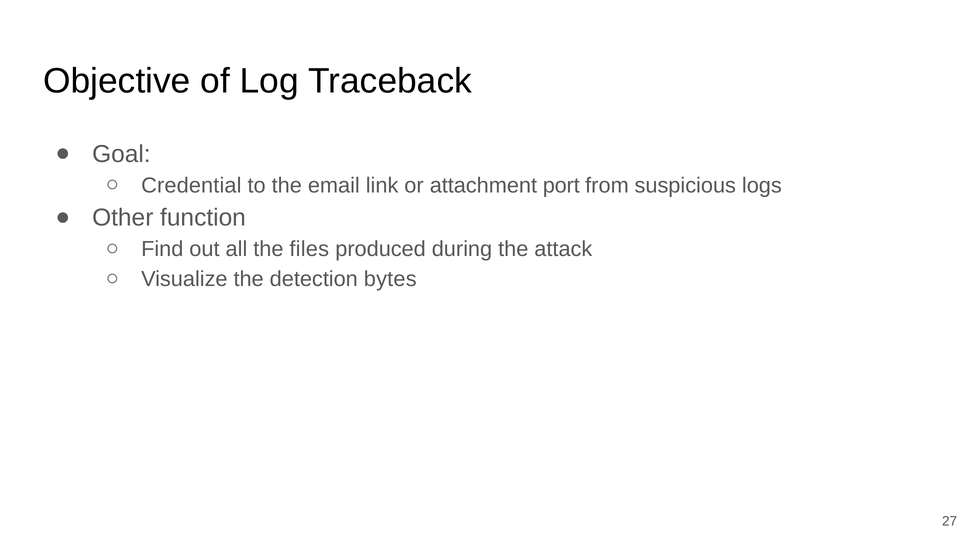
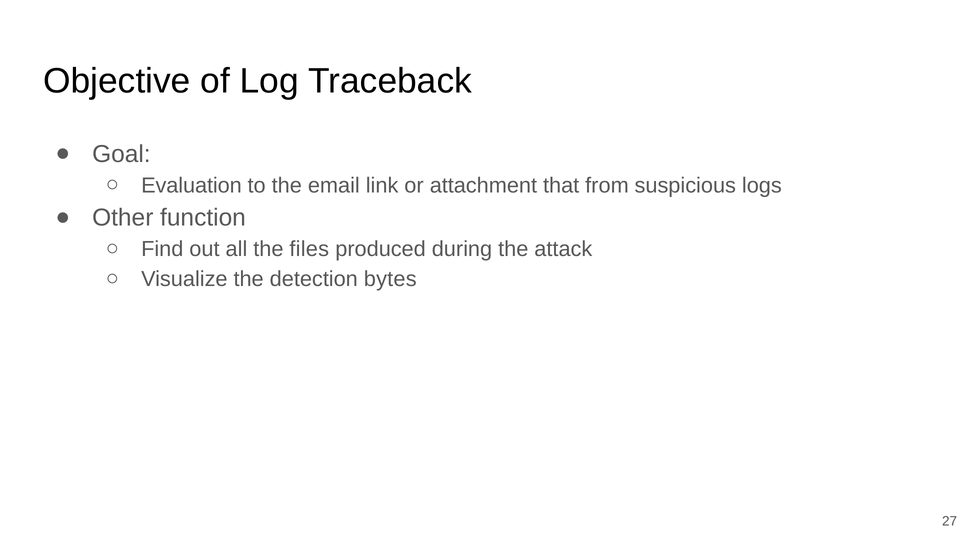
Credential: Credential -> Evaluation
port: port -> that
